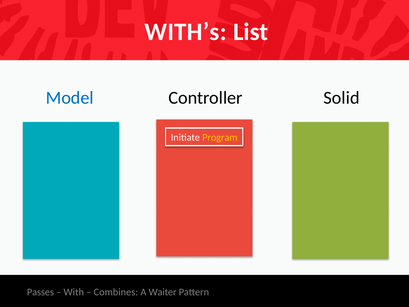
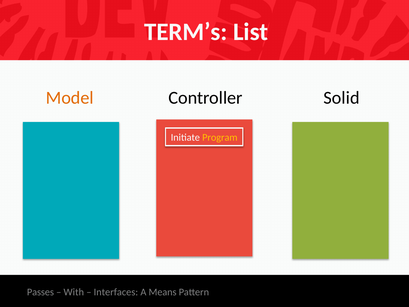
WITH’s: WITH’s -> TERM’s
Model colour: blue -> orange
Combines: Combines -> Interfaces
Waiter: Waiter -> Means
